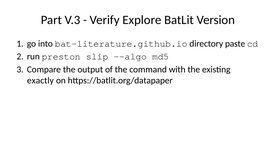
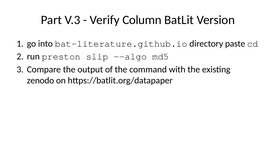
Explore: Explore -> Column
exactly: exactly -> zenodo
